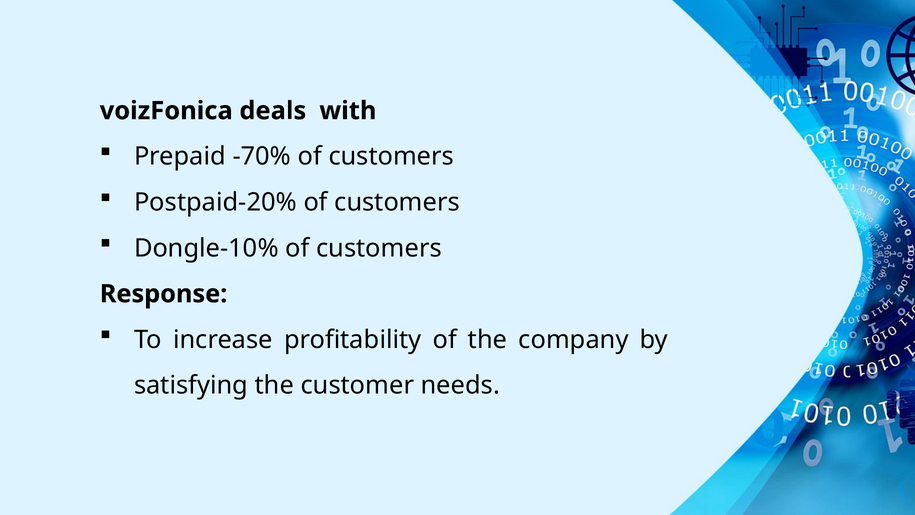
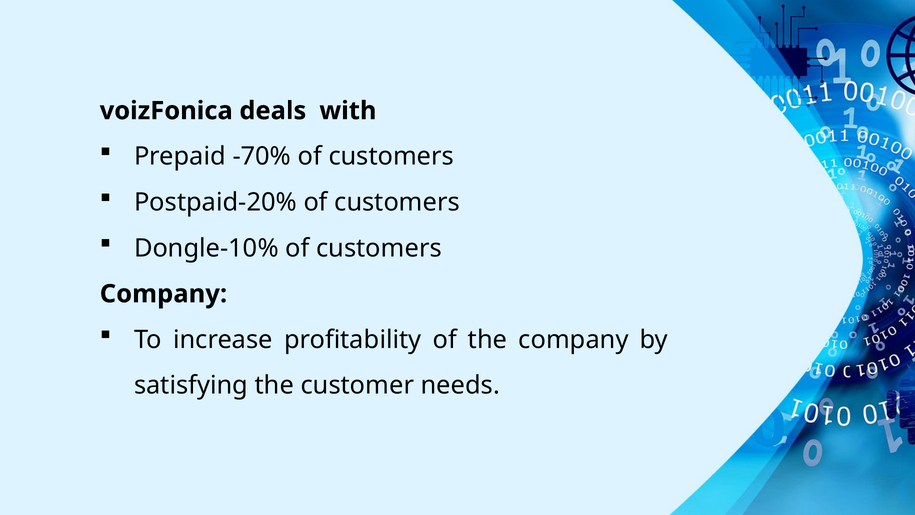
Response at (164, 294): Response -> Company
